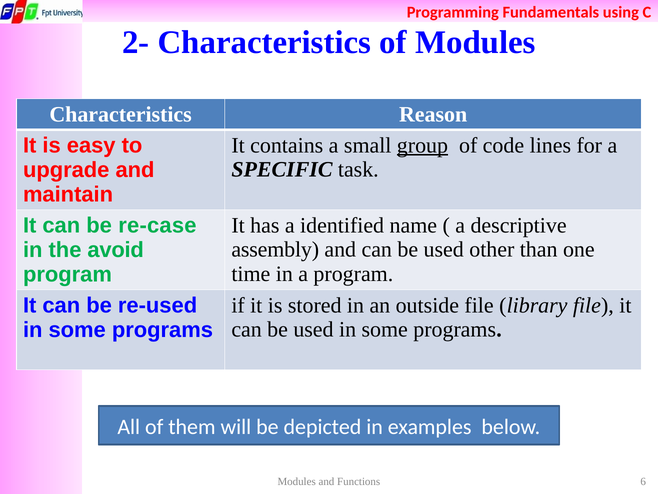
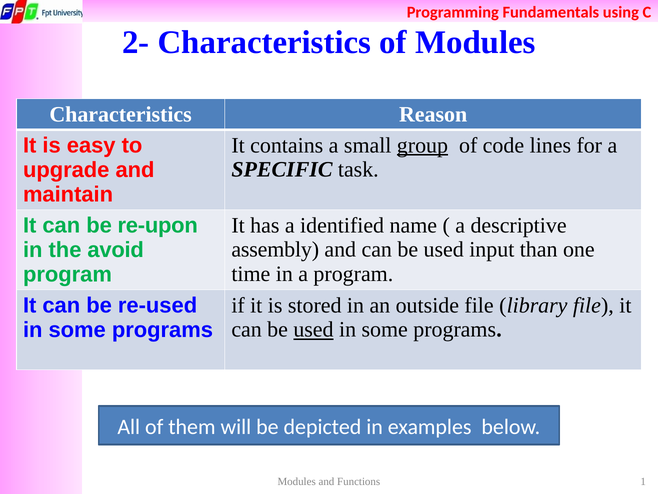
re-case: re-case -> re-upon
other: other -> input
used at (313, 329) underline: none -> present
6: 6 -> 1
